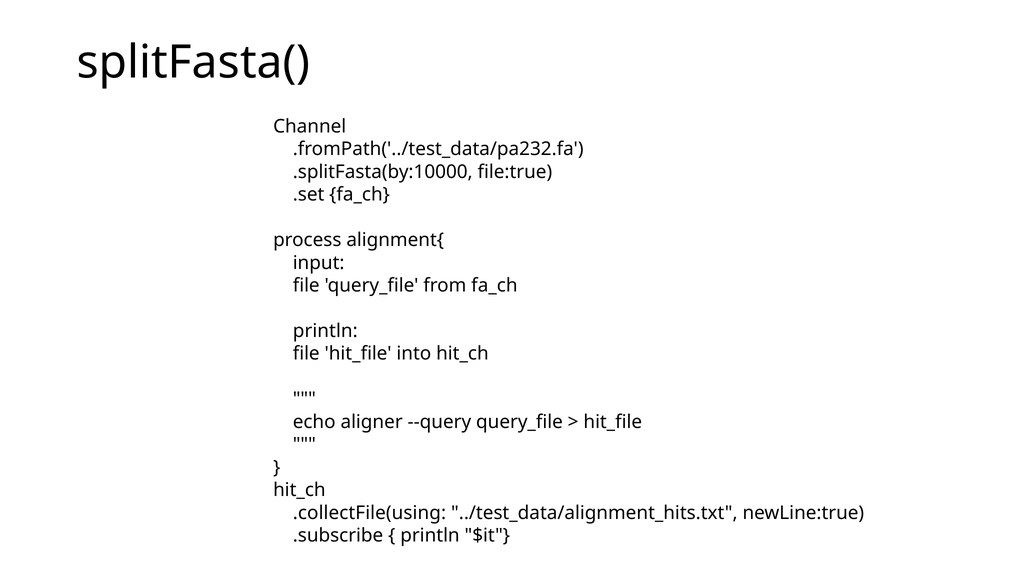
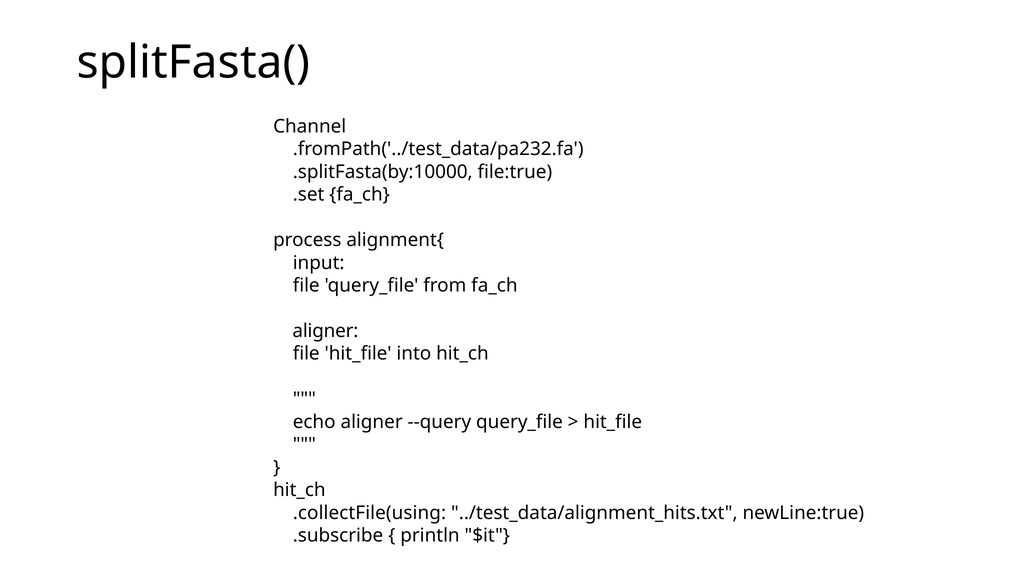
println at (325, 331): println -> aligner
